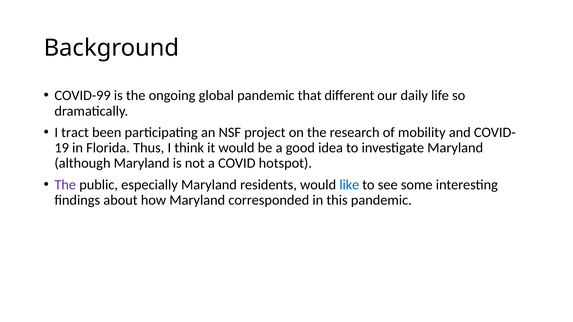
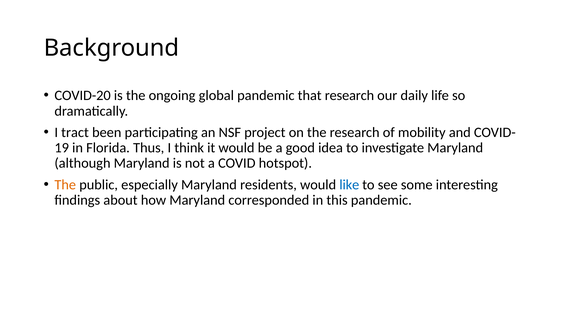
COVID-99: COVID-99 -> COVID-20
that different: different -> research
The at (65, 185) colour: purple -> orange
